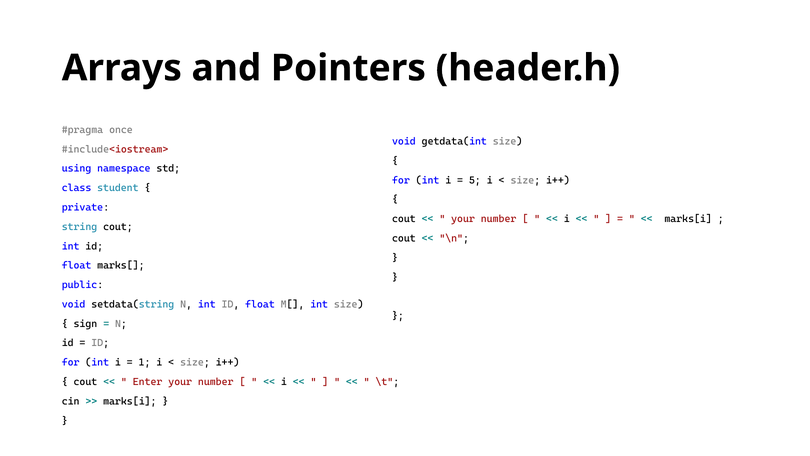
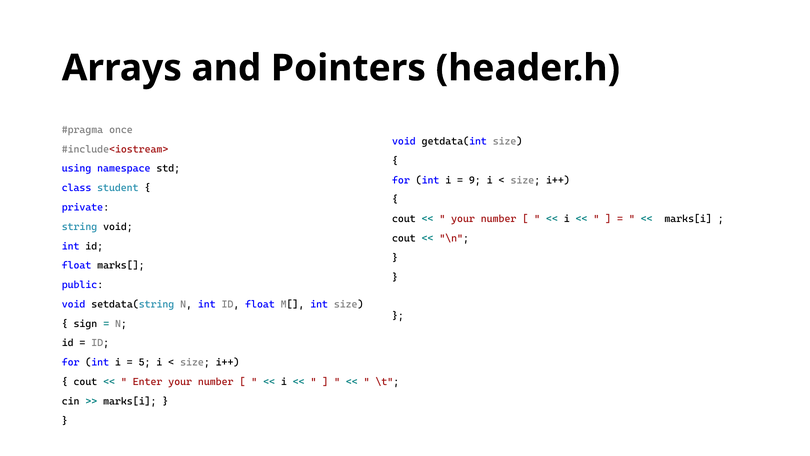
5: 5 -> 9
string cout: cout -> void
1: 1 -> 5
